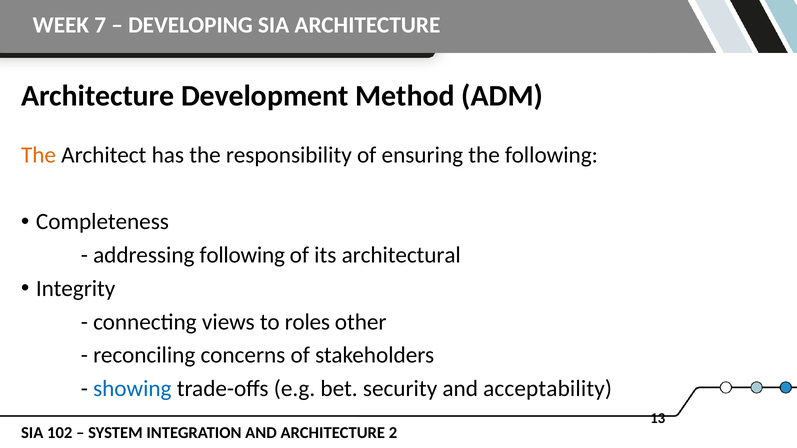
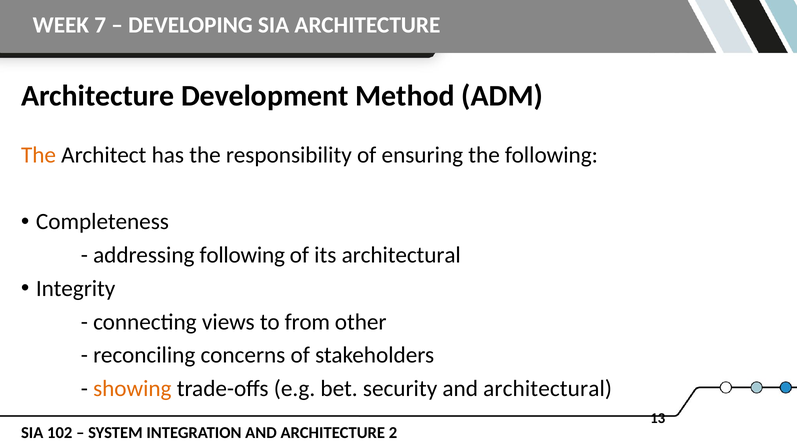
roles: roles -> from
showing colour: blue -> orange
and acceptability: acceptability -> architectural
